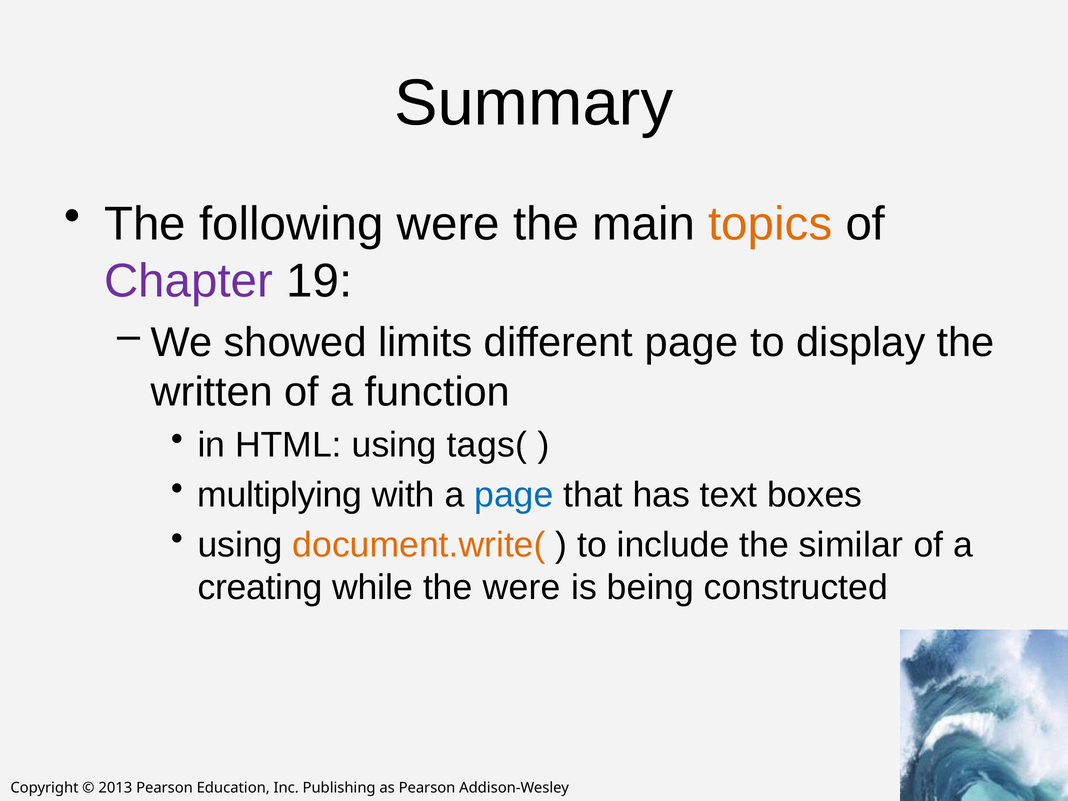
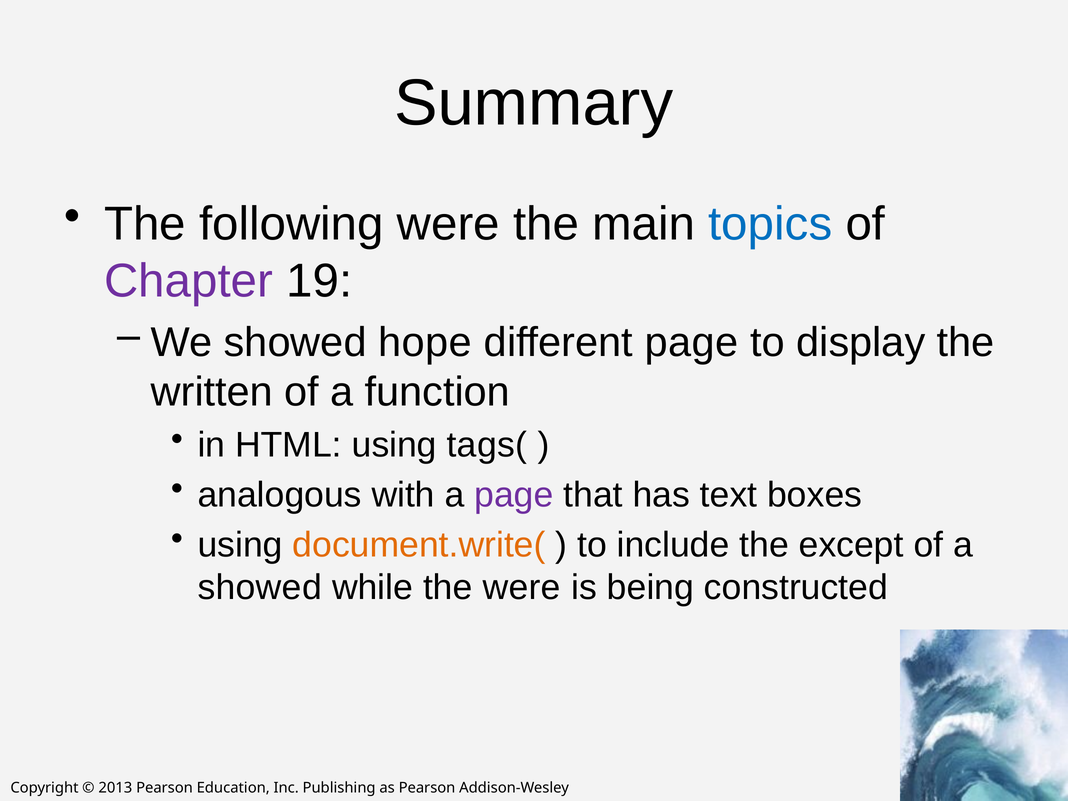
topics colour: orange -> blue
limits: limits -> hope
multiplying: multiplying -> analogous
page at (514, 495) colour: blue -> purple
similar: similar -> except
creating at (260, 588): creating -> showed
